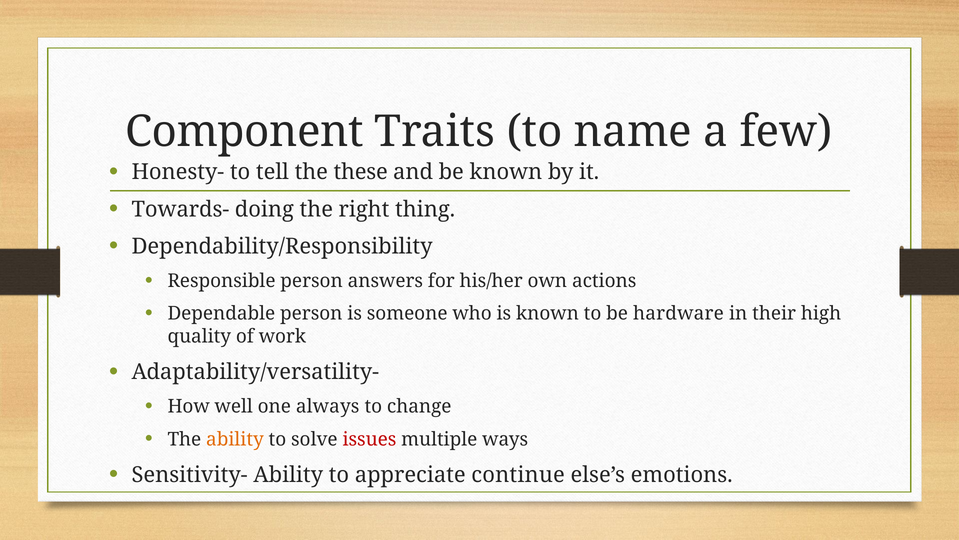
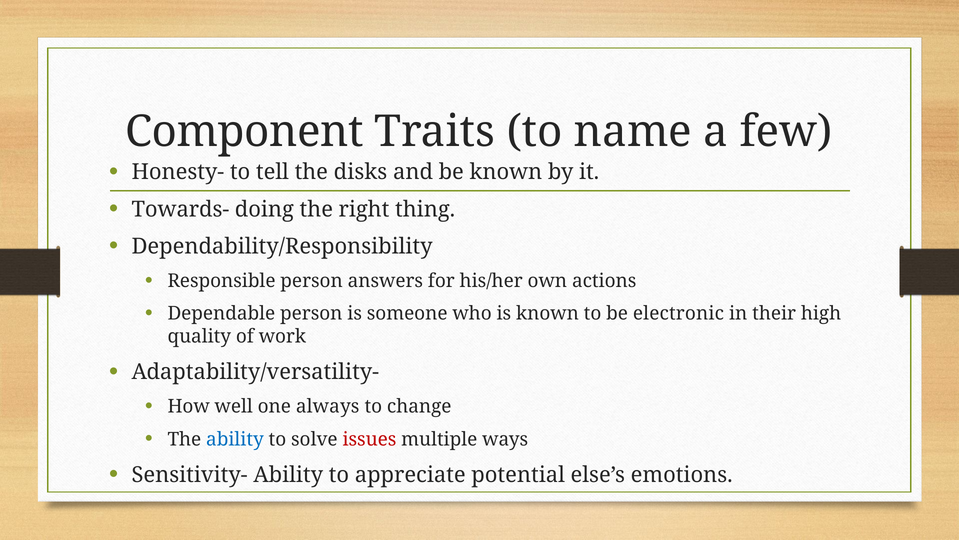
these: these -> disks
hardware: hardware -> electronic
ability at (235, 439) colour: orange -> blue
continue: continue -> potential
